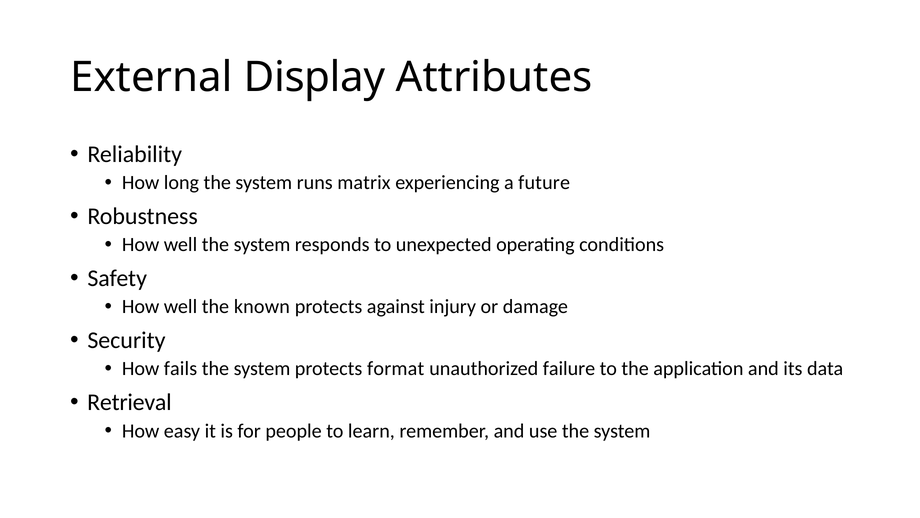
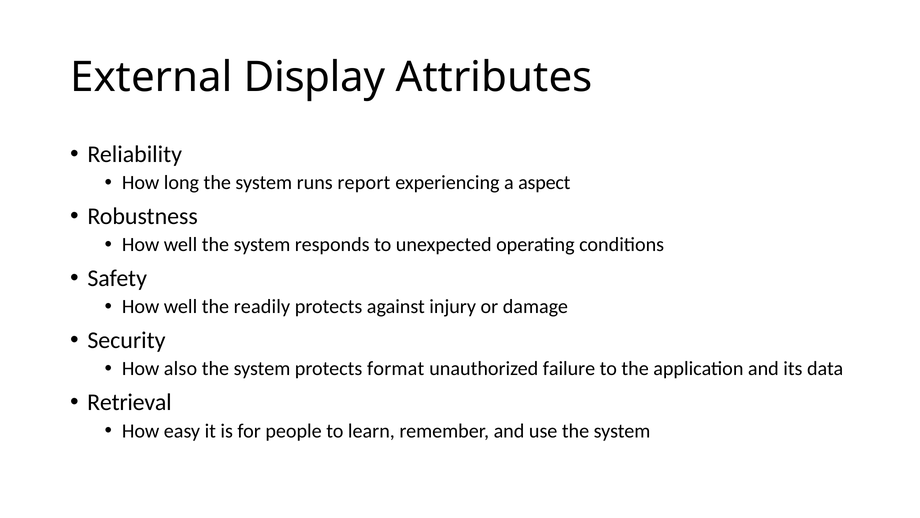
matrix: matrix -> report
future: future -> aspect
known: known -> readily
fails: fails -> also
